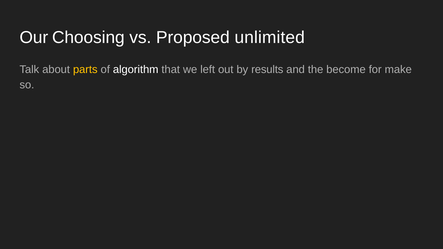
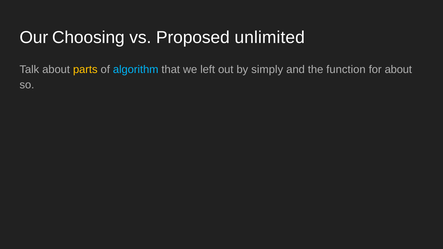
algorithm colour: white -> light blue
results: results -> simply
become: become -> function
for make: make -> about
